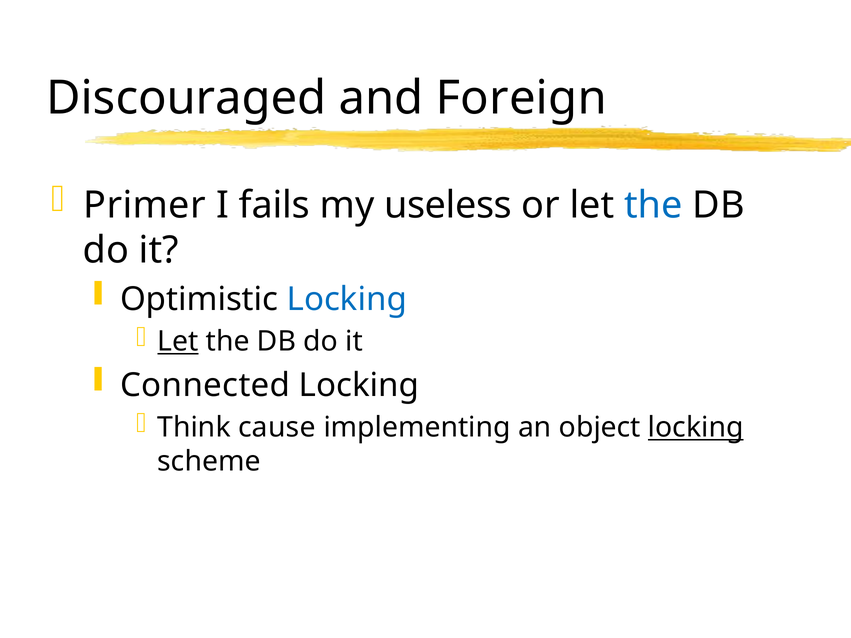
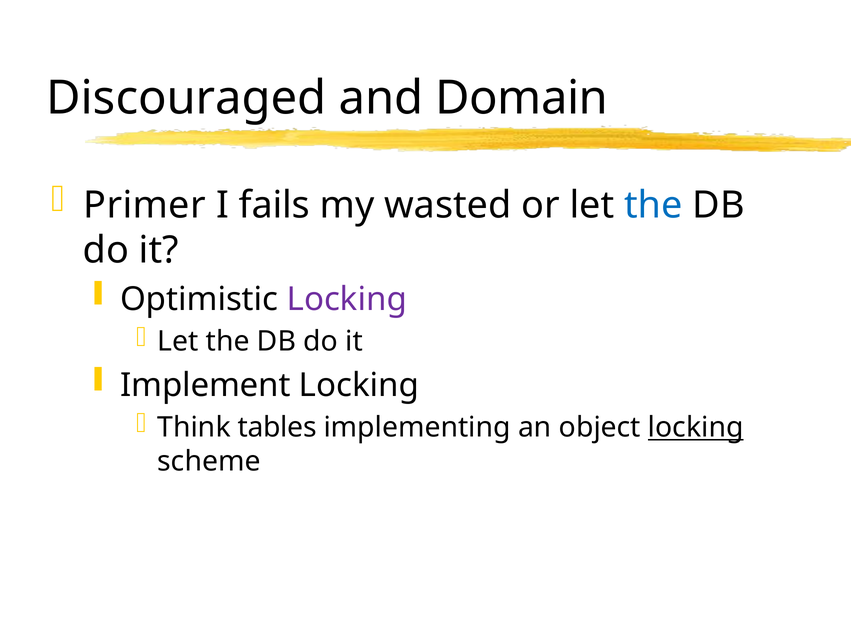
Foreign: Foreign -> Domain
useless: useless -> wasted
Locking at (347, 299) colour: blue -> purple
Let at (178, 342) underline: present -> none
Connected: Connected -> Implement
cause: cause -> tables
